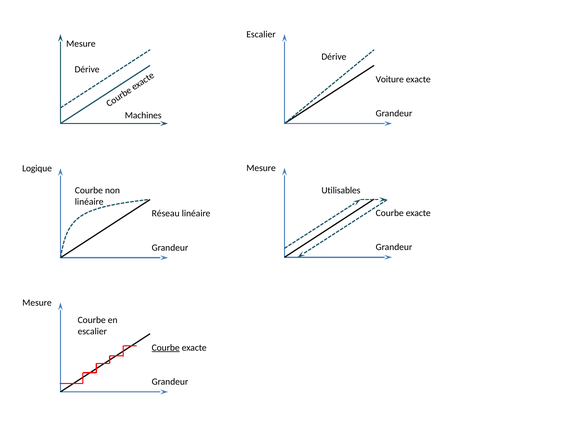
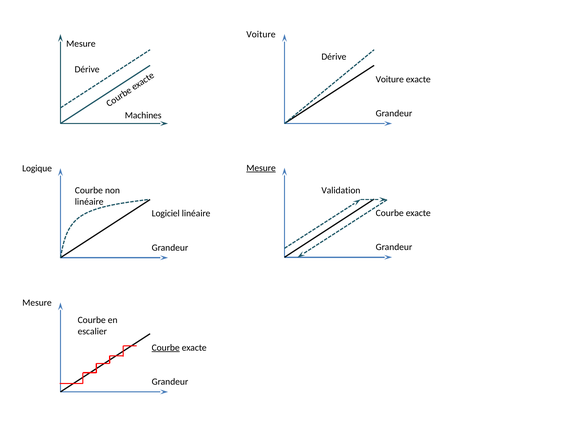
Escalier at (261, 34): Escalier -> Voiture
Mesure at (261, 168) underline: none -> present
Utilisables: Utilisables -> Validation
Réseau: Réseau -> Logiciel
